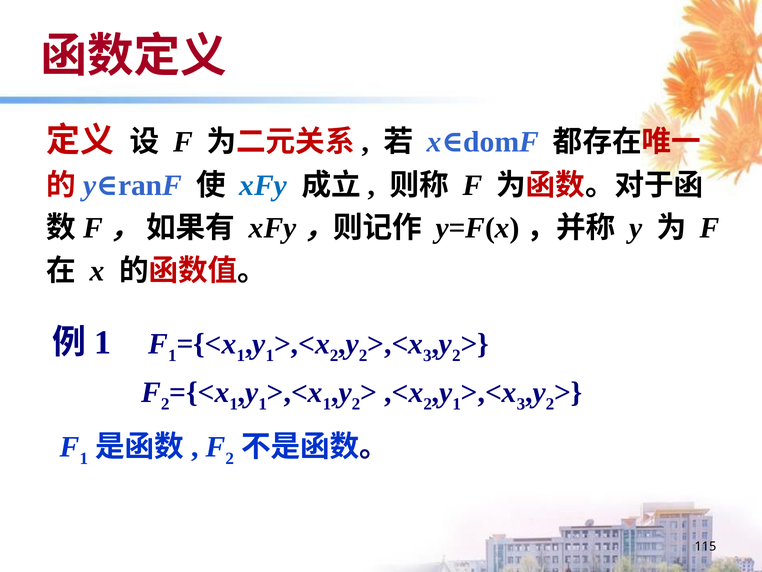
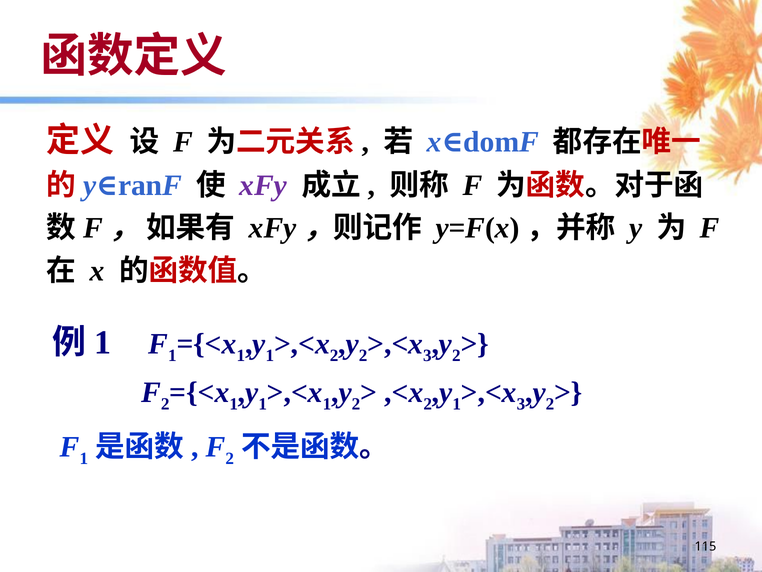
xFy at (263, 185) colour: blue -> purple
